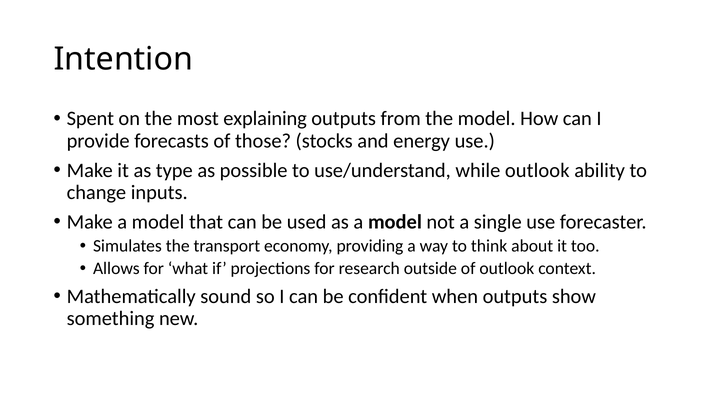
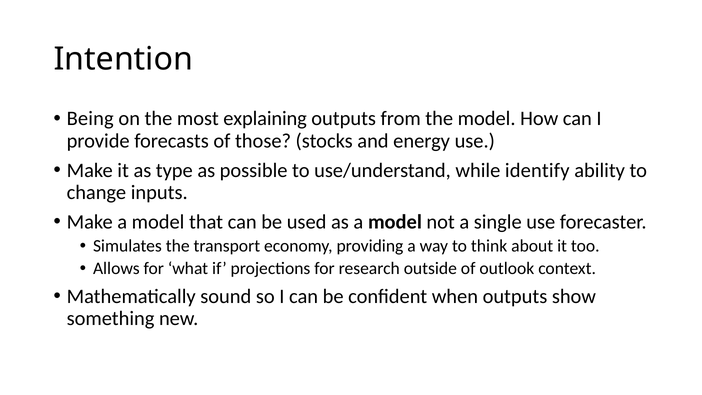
Spent: Spent -> Being
while outlook: outlook -> identify
